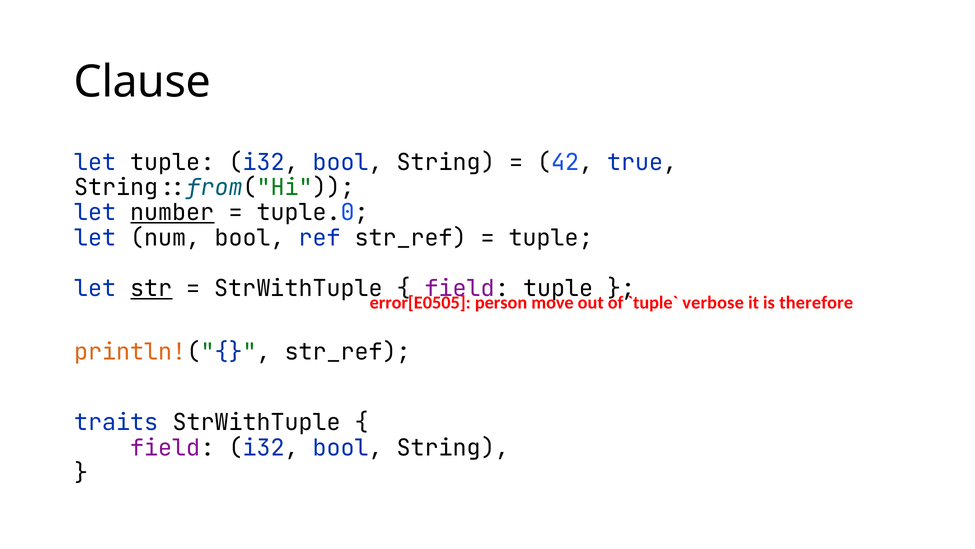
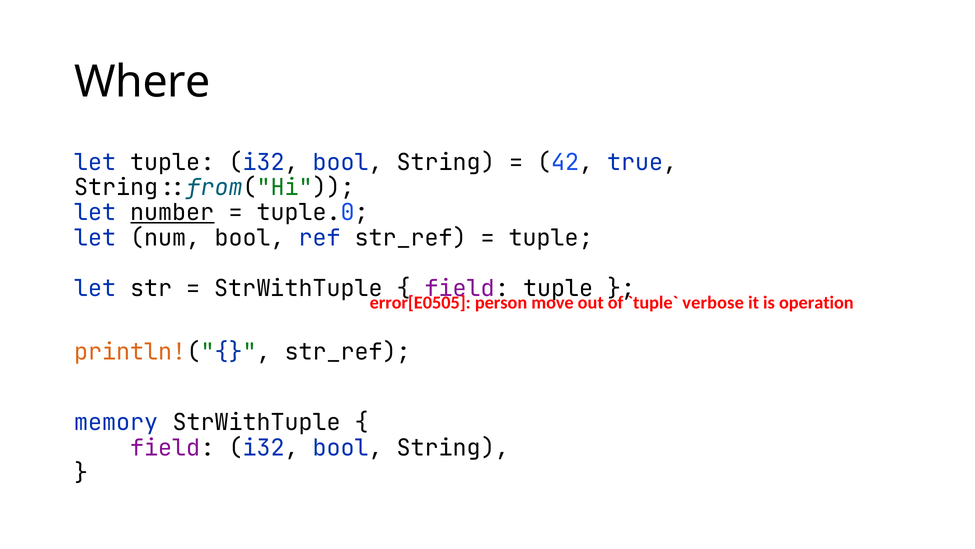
Clause: Clause -> Where
str underline: present -> none
therefore: therefore -> operation
traits: traits -> memory
